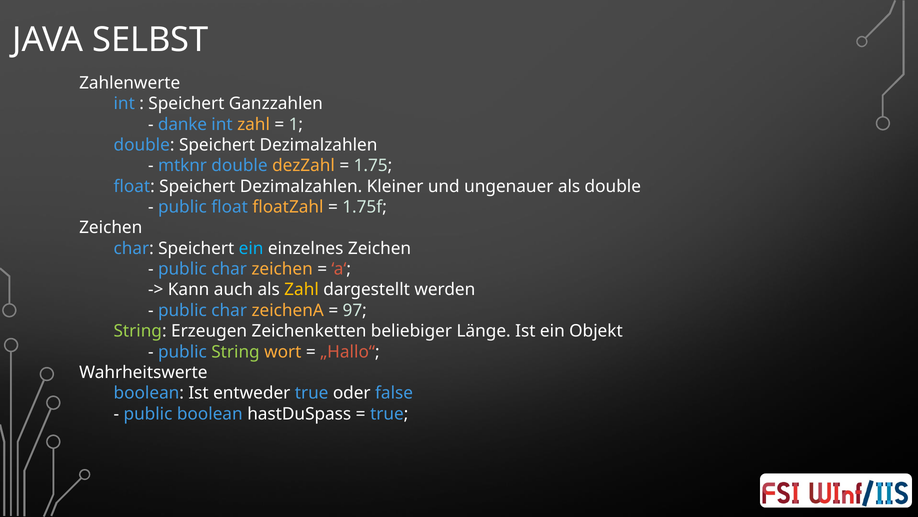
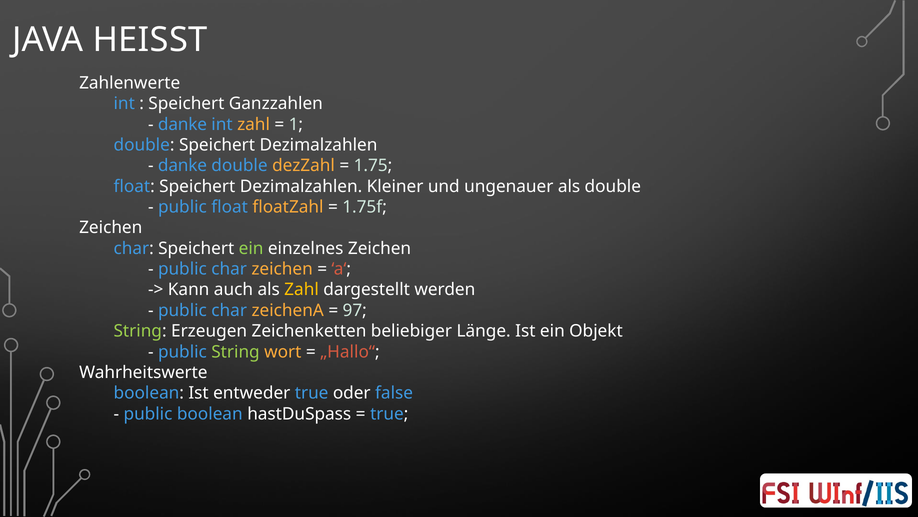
SELBST: SELBST -> HEISST
mtknr at (182, 166): mtknr -> danke
ein at (251, 248) colour: light blue -> light green
